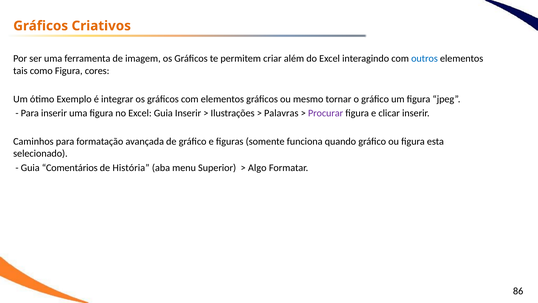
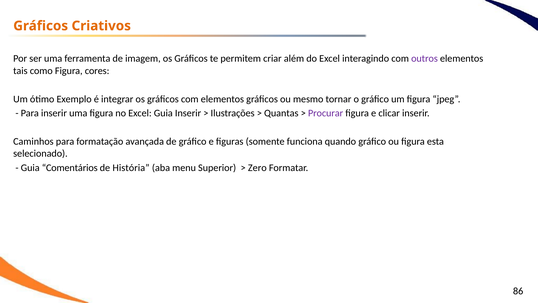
outros colour: blue -> purple
Palavras: Palavras -> Quantas
Algo: Algo -> Zero
